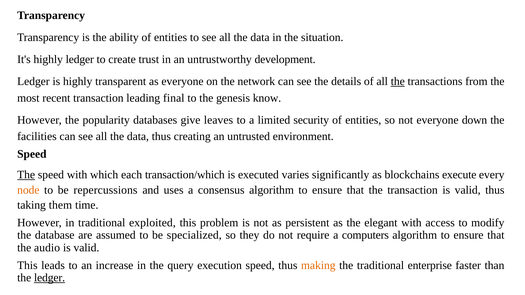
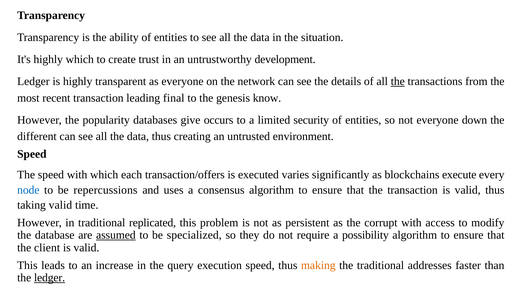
highly ledger: ledger -> which
leaves: leaves -> occurs
facilities: facilities -> different
The at (26, 175) underline: present -> none
transaction/which: transaction/which -> transaction/offers
node colour: orange -> blue
taking them: them -> valid
exploited: exploited -> replicated
elegant: elegant -> corrupt
assumed underline: none -> present
computers: computers -> possibility
audio: audio -> client
enterprise: enterprise -> addresses
